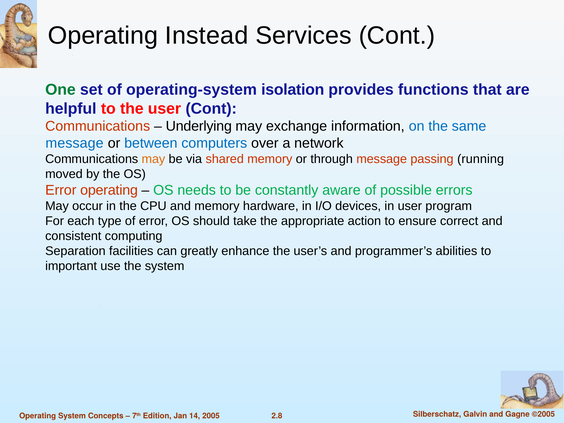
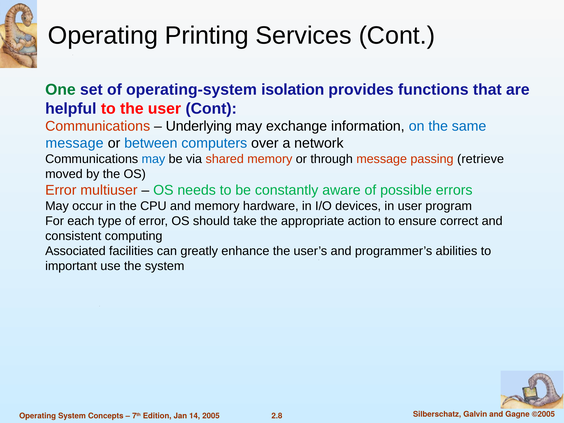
Instead: Instead -> Printing
may at (153, 159) colour: orange -> blue
running: running -> retrieve
Error operating: operating -> multiuser
Separation: Separation -> Associated
